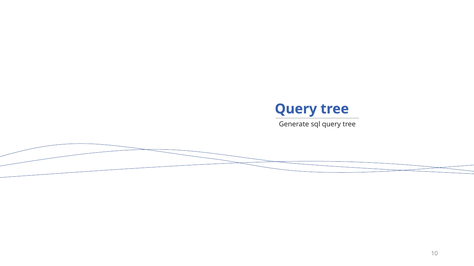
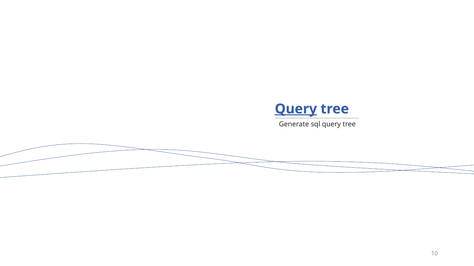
Query at (296, 109) underline: none -> present
